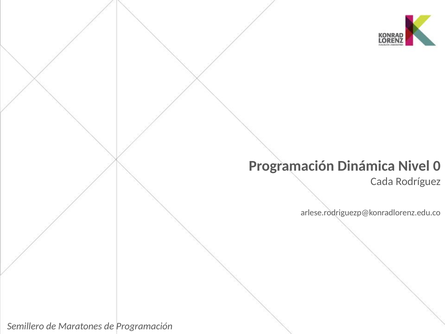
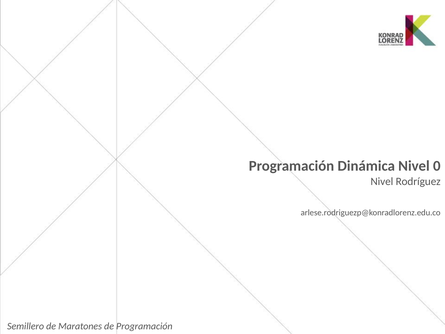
Cada at (382, 181): Cada -> Nivel
